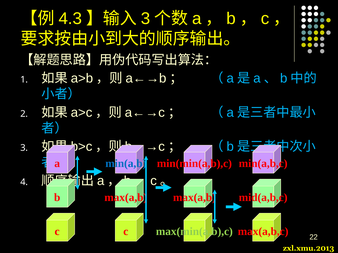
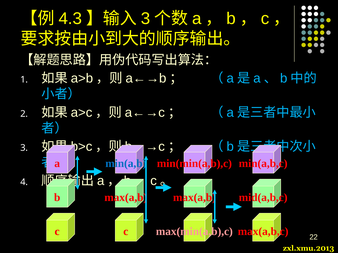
max(min(a,b),c colour: light green -> pink
